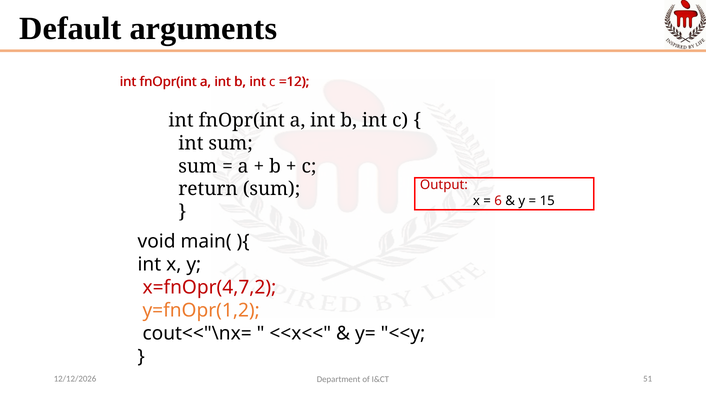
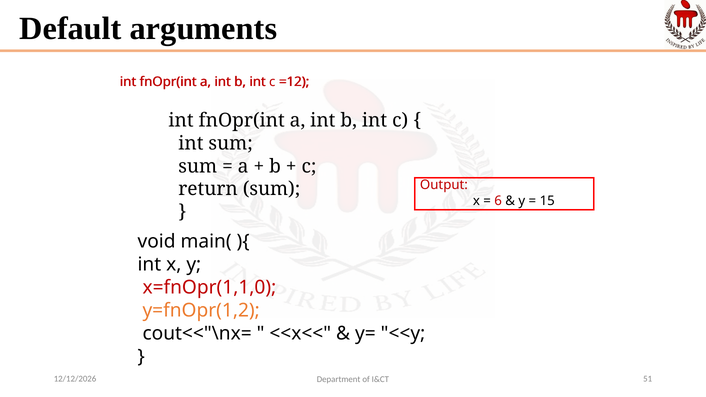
x=fnOpr(4,7,2: x=fnOpr(4,7,2 -> x=fnOpr(1,1,0
